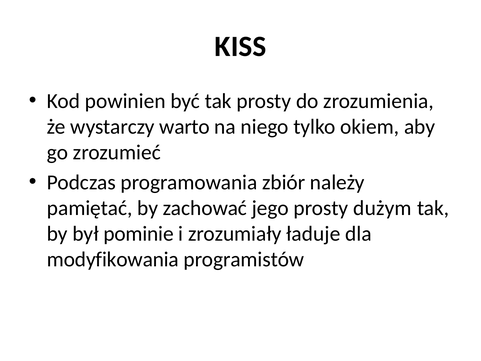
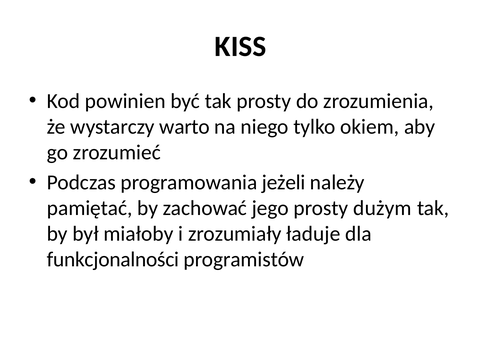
zbiór: zbiór -> jeżeli
pominie: pominie -> miałoby
modyfikowania: modyfikowania -> funkcjonalności
